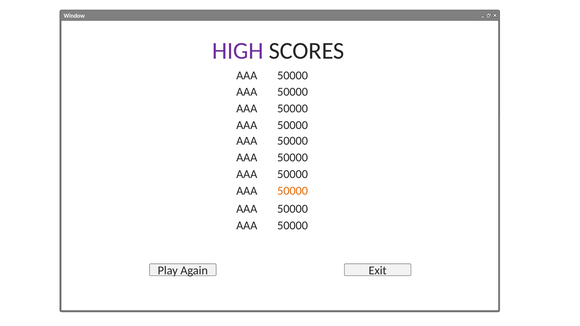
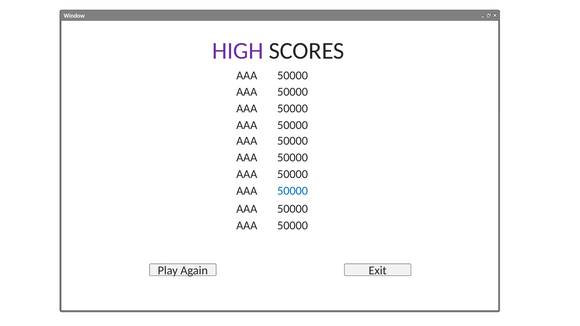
50000 at (293, 191) colour: orange -> blue
